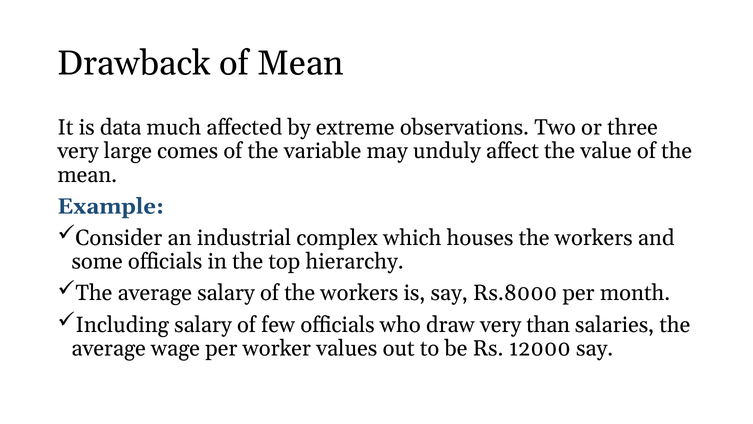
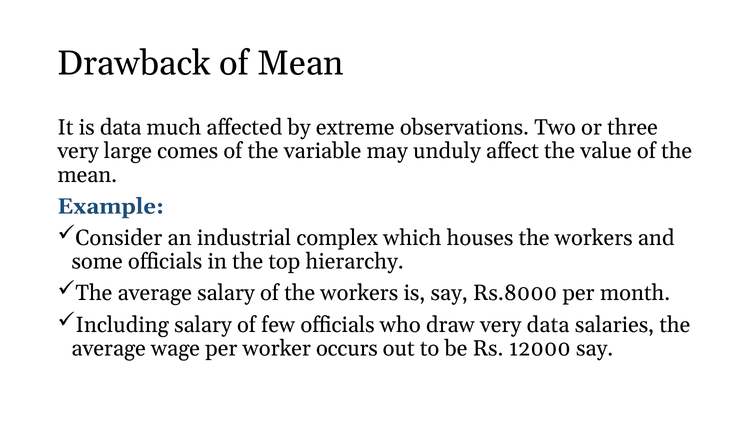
very than: than -> data
values: values -> occurs
